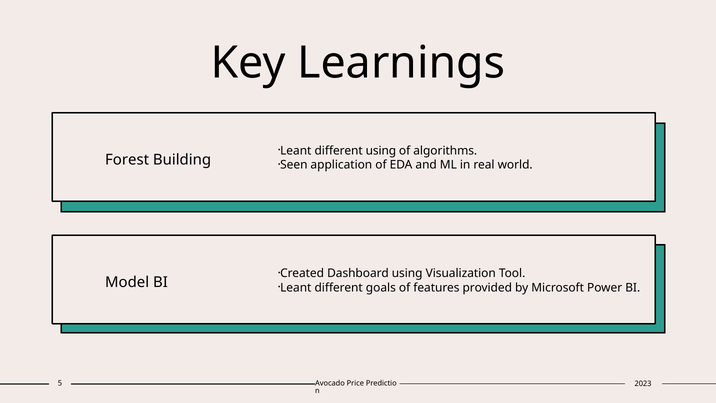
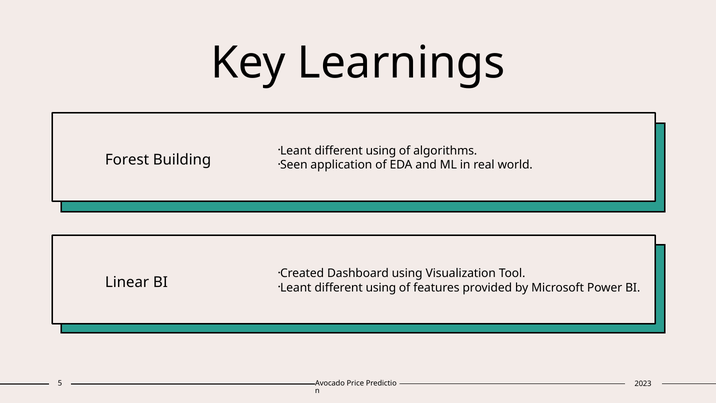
Model: Model -> Linear
goals at (381, 287): goals -> using
